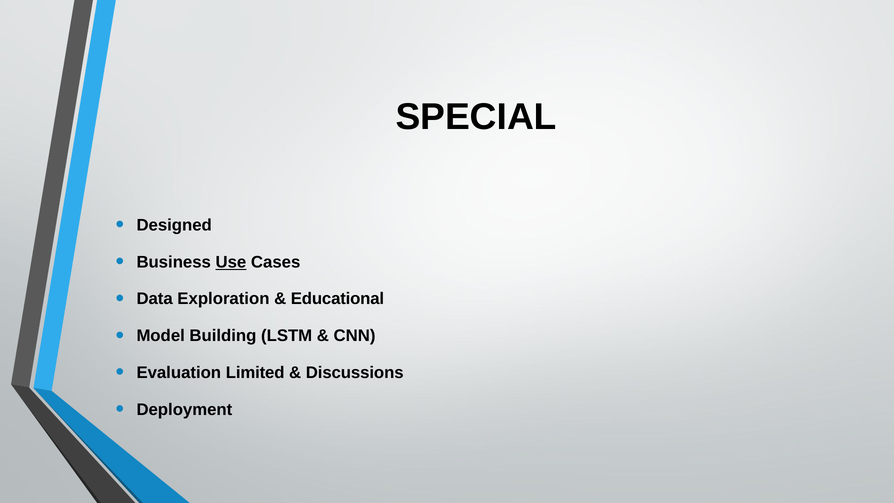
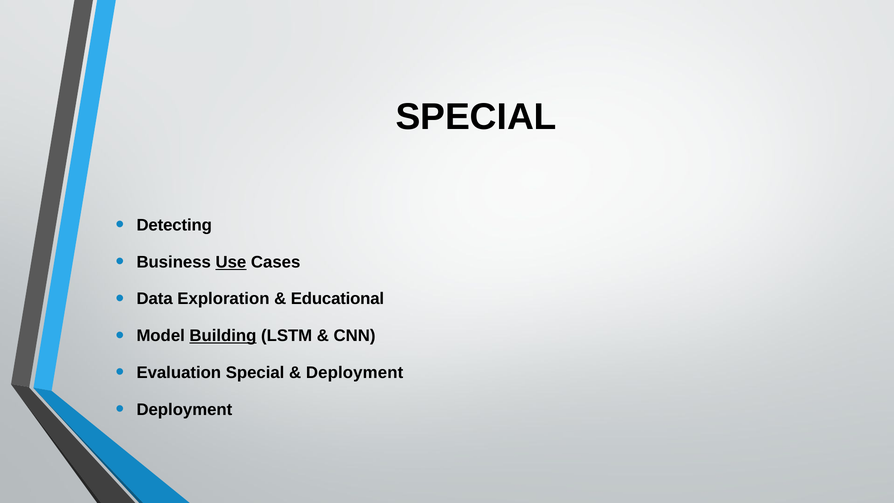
Designed: Designed -> Detecting
Building underline: none -> present
Evaluation Limited: Limited -> Special
Discussions at (355, 373): Discussions -> Deployment
